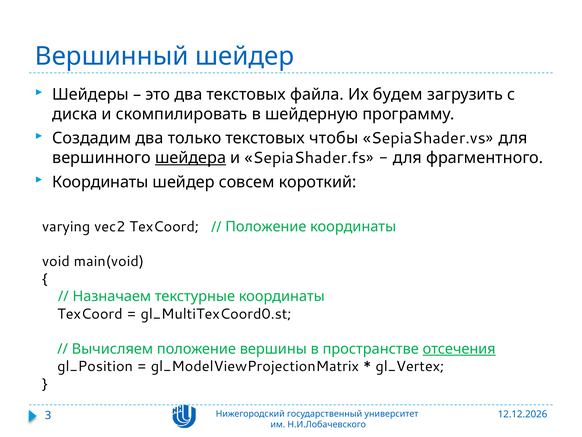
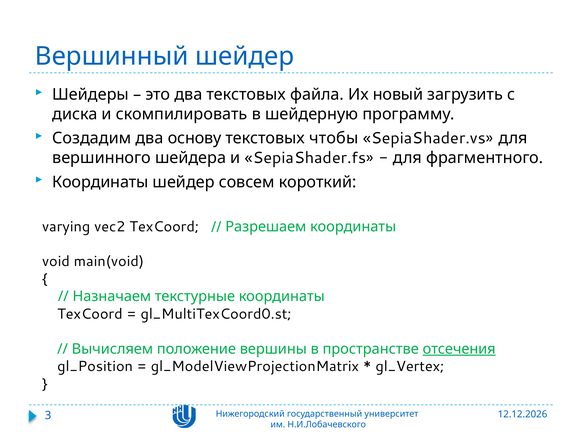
будем: будем -> новый
только: только -> основу
шейдера underline: present -> none
Положение at (266, 226): Положение -> Разрешаем
